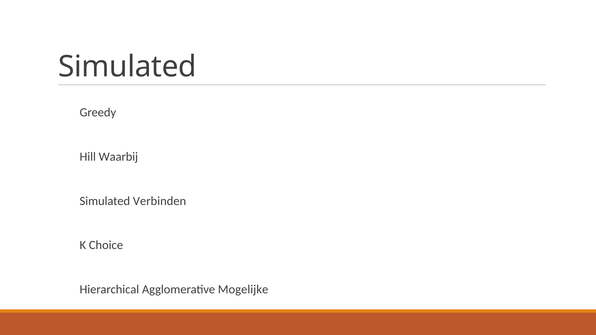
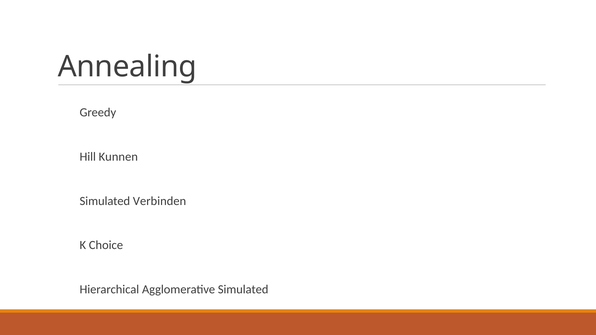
Simulated at (127, 67): Simulated -> Annealing
Waarbij: Waarbij -> Kunnen
Agglomerative Mogelijke: Mogelijke -> Simulated
